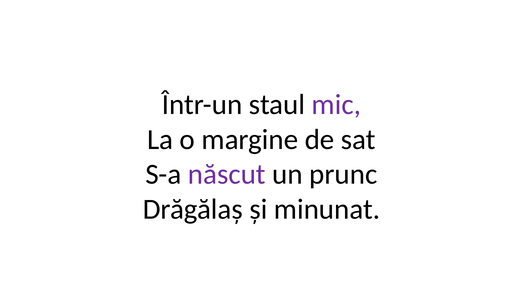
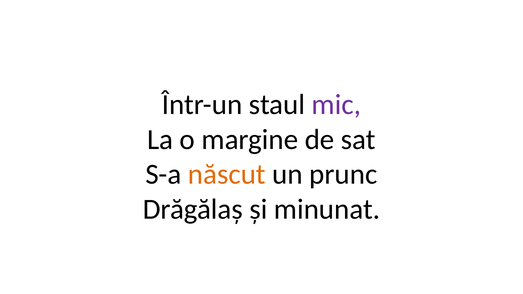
născut colour: purple -> orange
